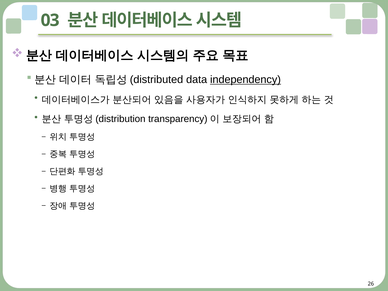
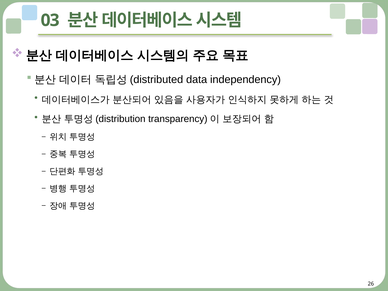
independency underline: present -> none
